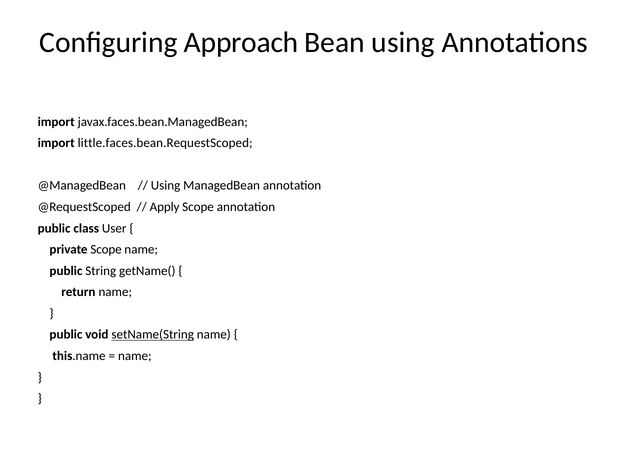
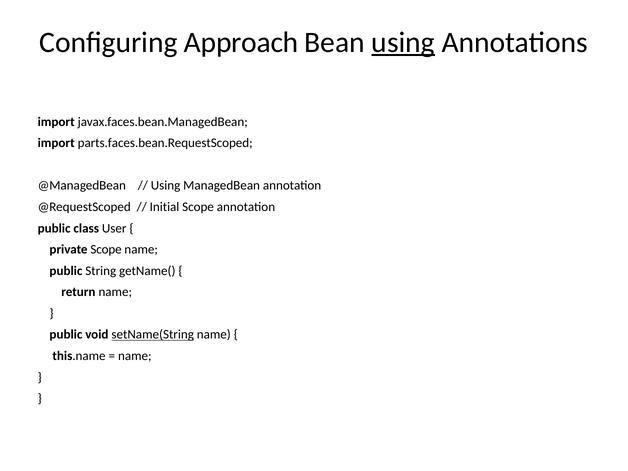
using at (403, 42) underline: none -> present
little.faces.bean.RequestScoped: little.faces.bean.RequestScoped -> parts.faces.bean.RequestScoped
Apply: Apply -> Initial
